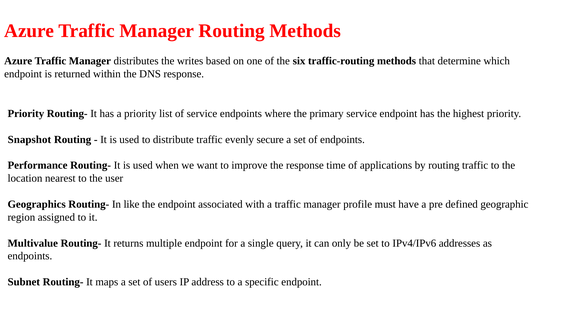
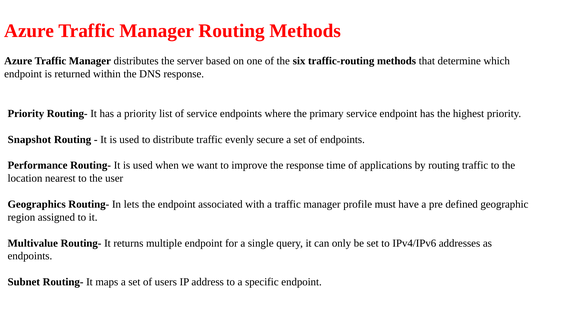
writes: writes -> server
like: like -> lets
